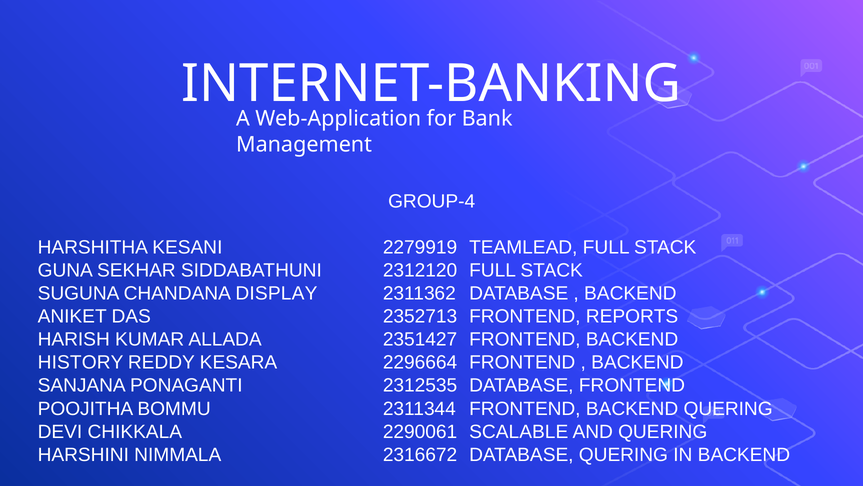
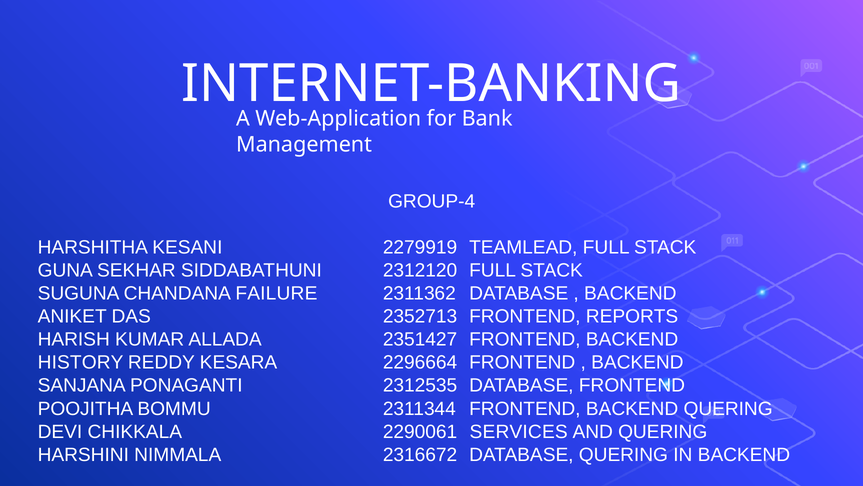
DISPLAY: DISPLAY -> FAILURE
SCALABLE: SCALABLE -> SERVICES
